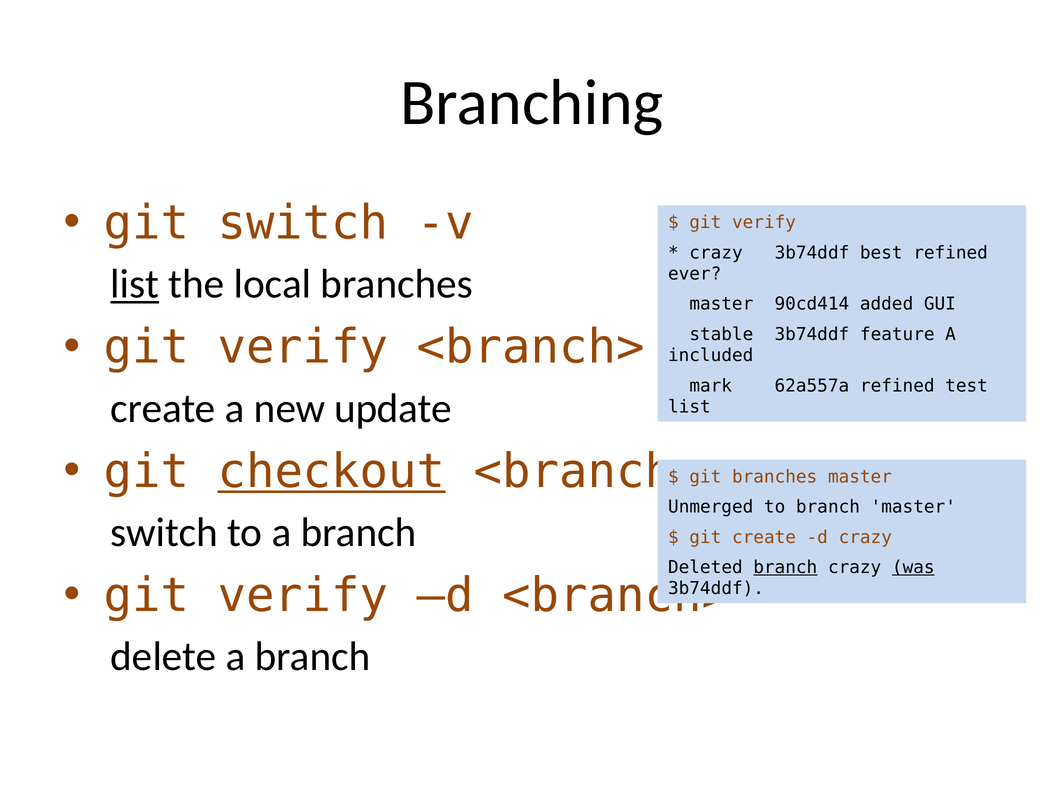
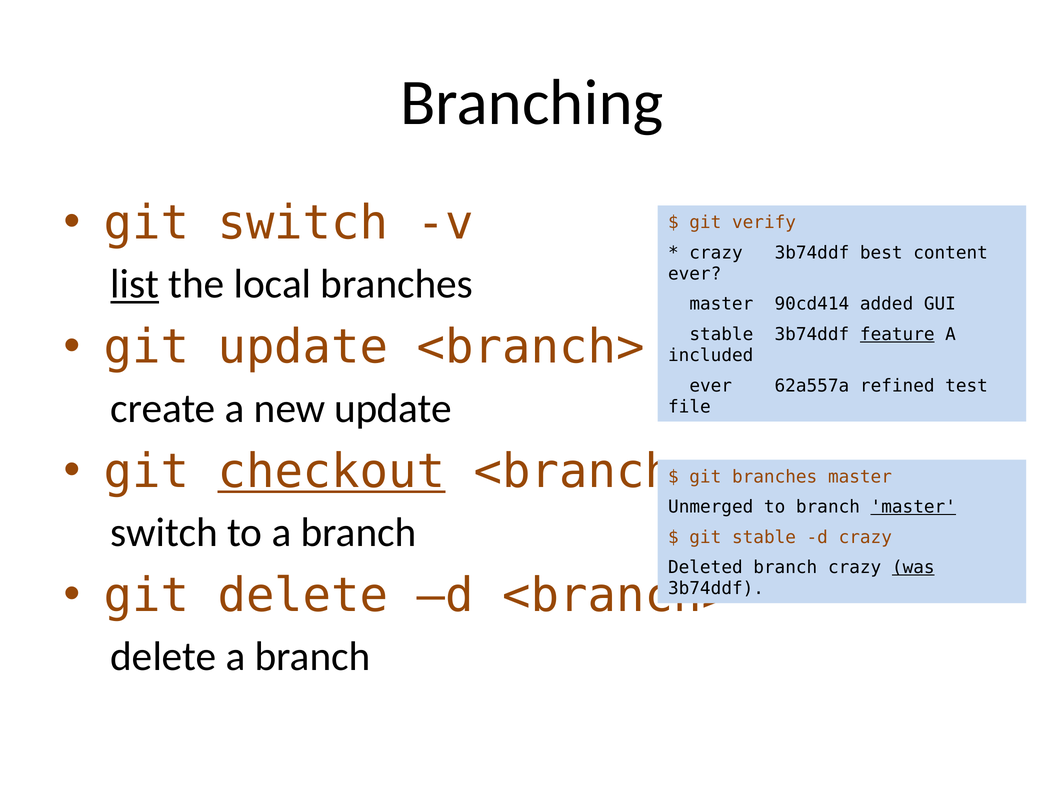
best refined: refined -> content
verify at (303, 347): verify -> update
feature underline: none -> present
mark at (711, 386): mark -> ever
list at (689, 407): list -> file
master at (913, 507) underline: none -> present
git create: create -> stable
branch at (785, 567) underline: present -> none
verify at (303, 596): verify -> delete
